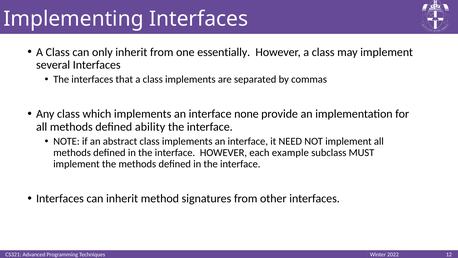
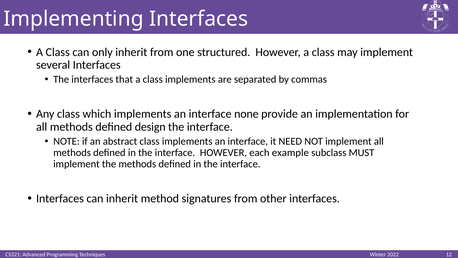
essentially: essentially -> structured
ability: ability -> design
